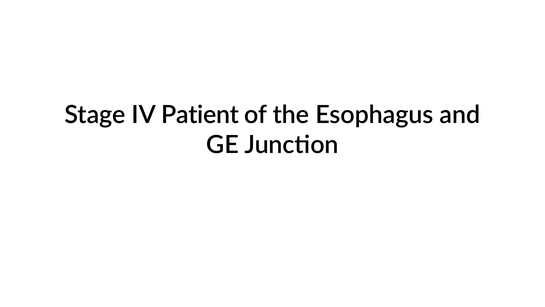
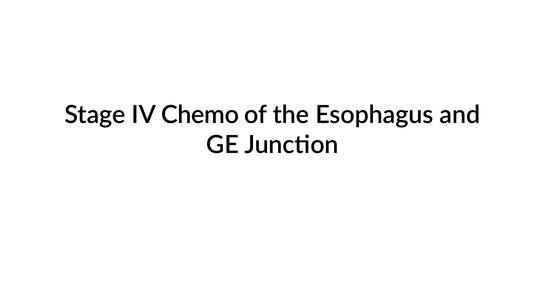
Patient: Patient -> Chemo
